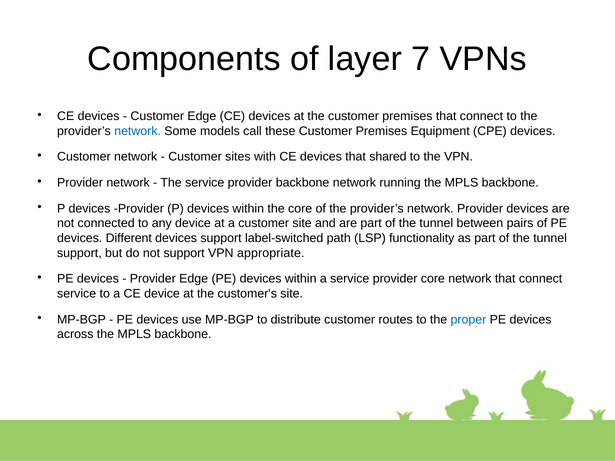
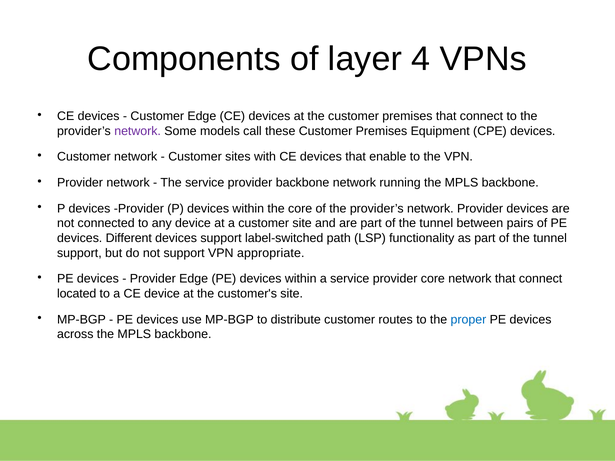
7: 7 -> 4
network at (138, 131) colour: blue -> purple
shared: shared -> enable
service at (77, 294): service -> located
